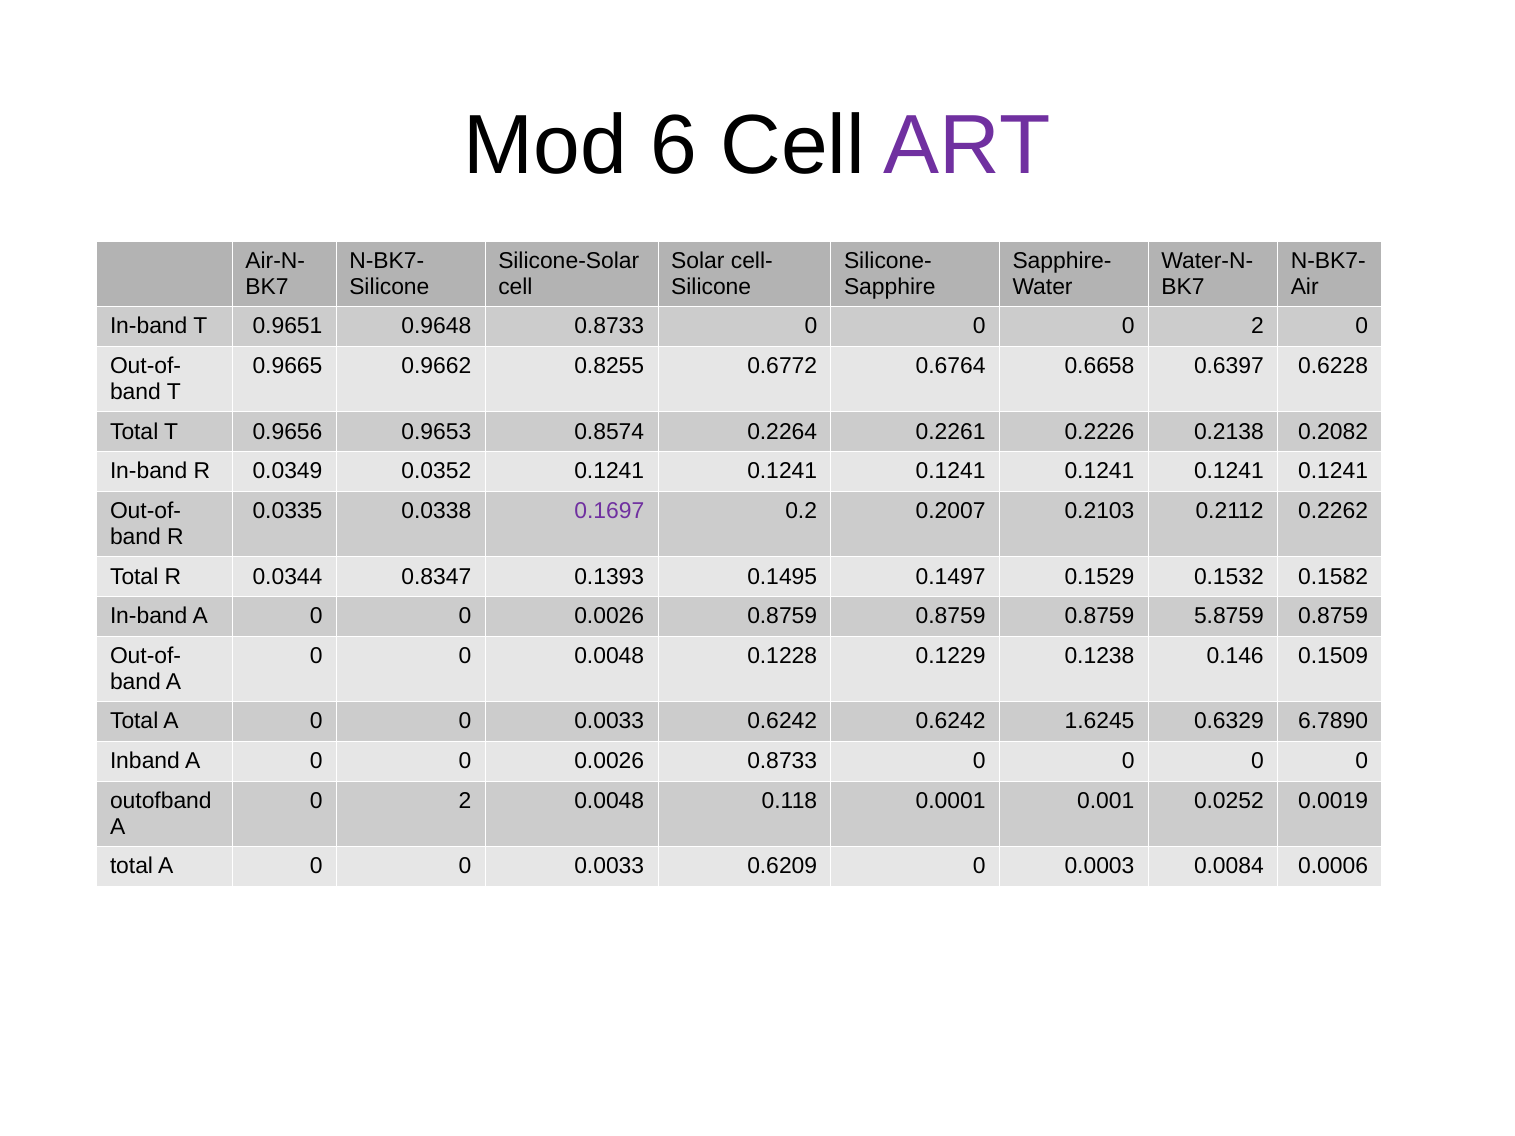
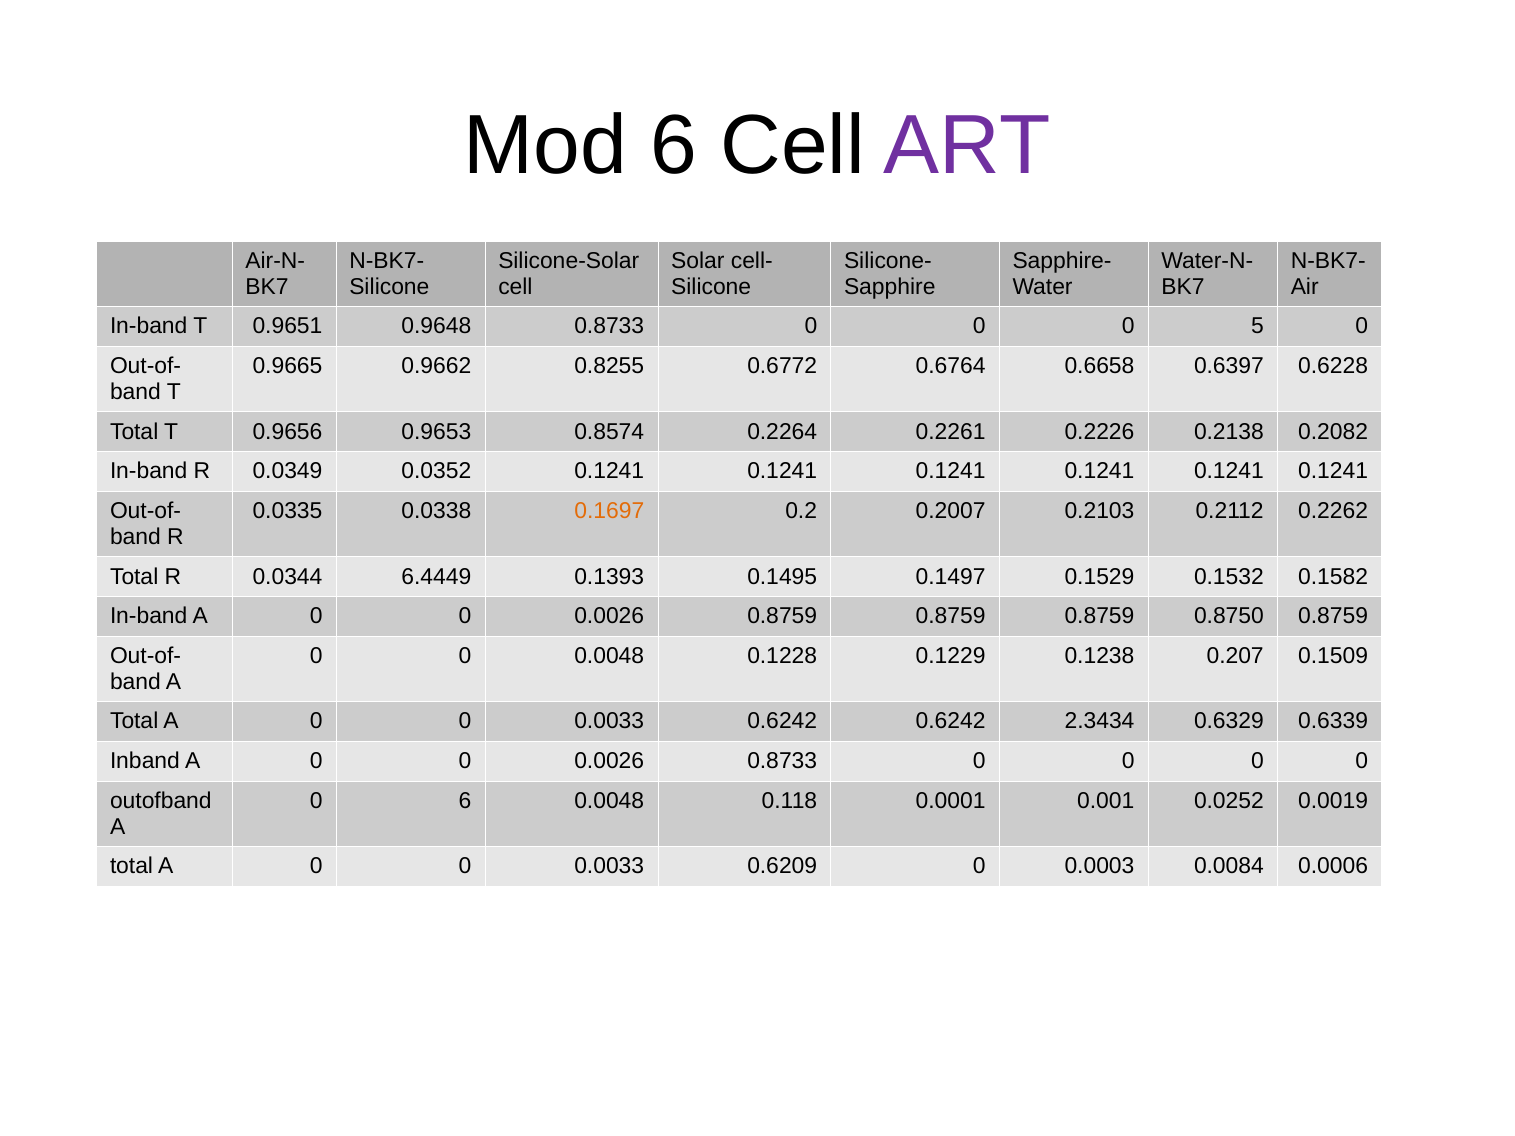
0 0 2: 2 -> 5
0.1697 colour: purple -> orange
0.8347: 0.8347 -> 6.4449
5.8759: 5.8759 -> 0.8750
0.146: 0.146 -> 0.207
1.6245: 1.6245 -> 2.3434
6.7890: 6.7890 -> 0.6339
2 at (465, 801): 2 -> 6
